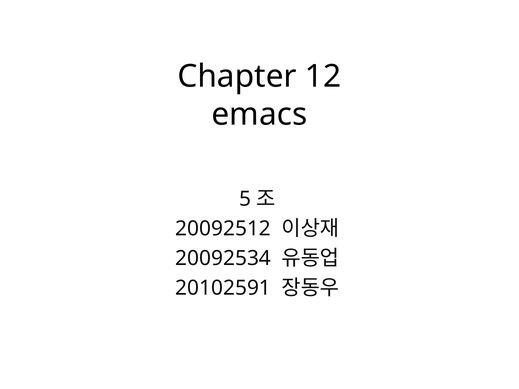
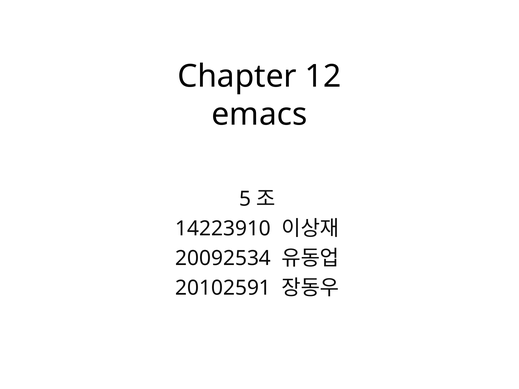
20092512: 20092512 -> 14223910
